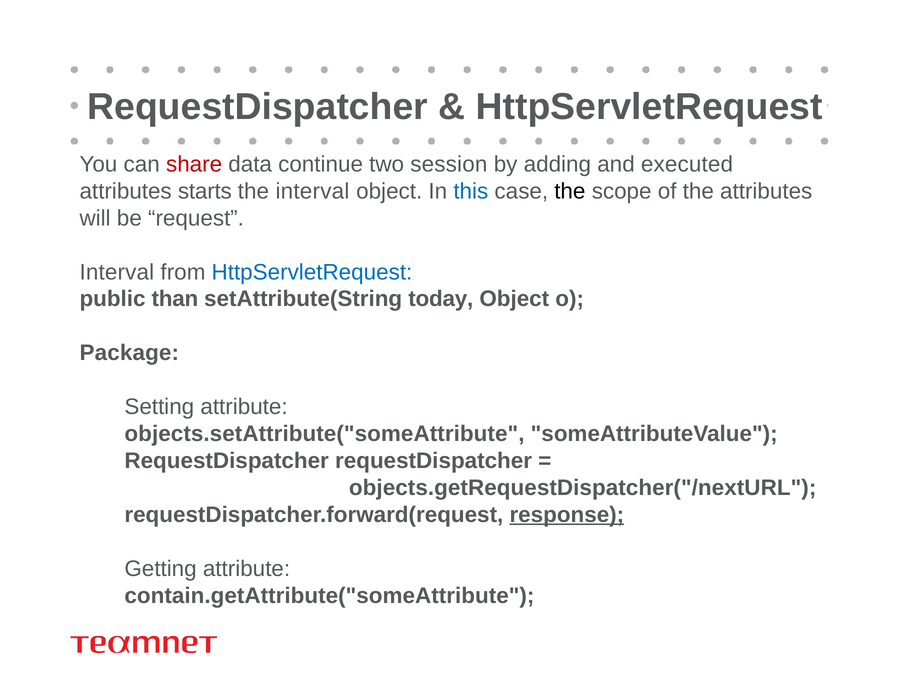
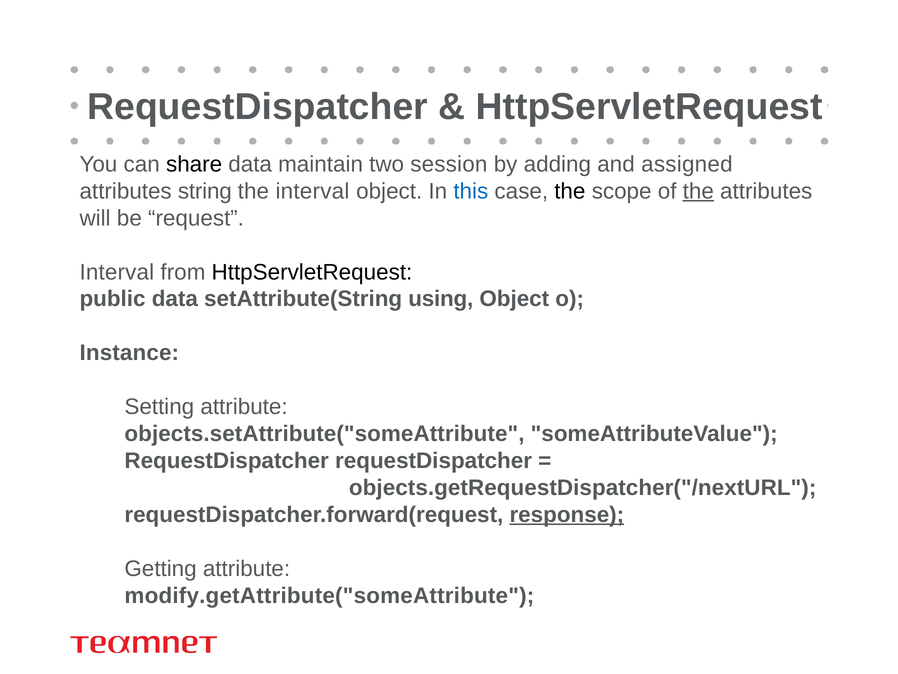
share colour: red -> black
continue: continue -> maintain
executed: executed -> assigned
starts: starts -> string
the at (698, 191) underline: none -> present
HttpServletRequest at (312, 272) colour: blue -> black
public than: than -> data
today: today -> using
Package: Package -> Instance
contain.getAttribute("someAttribute: contain.getAttribute("someAttribute -> modify.getAttribute("someAttribute
